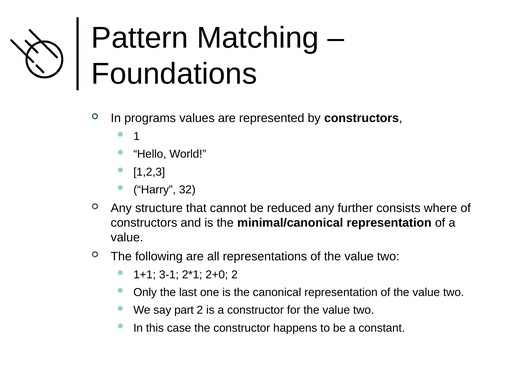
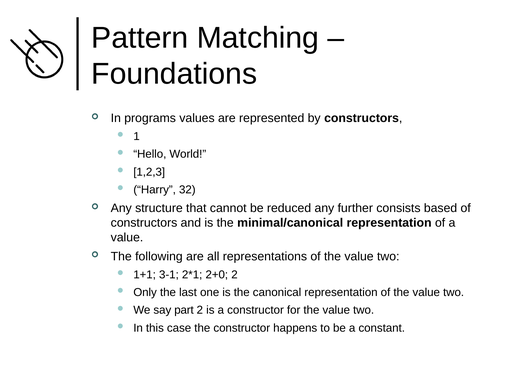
where: where -> based
